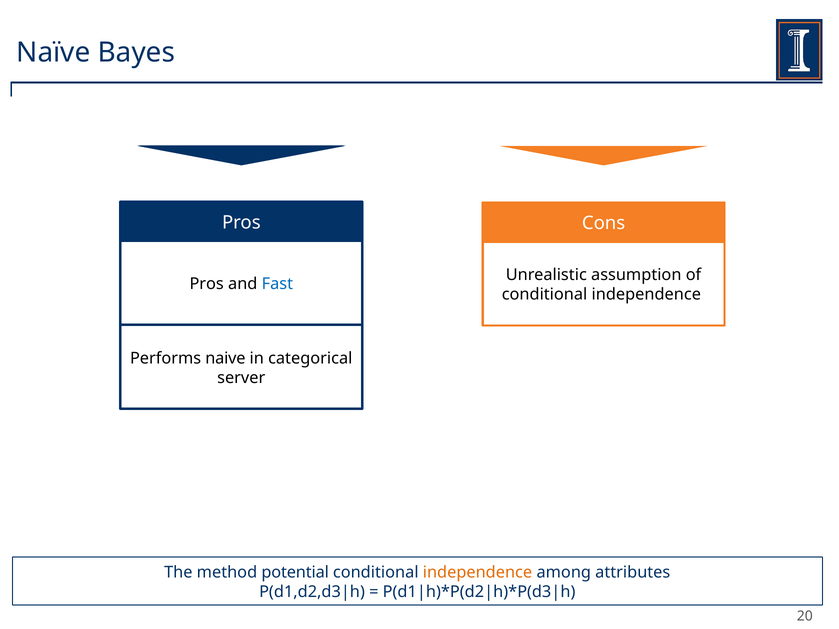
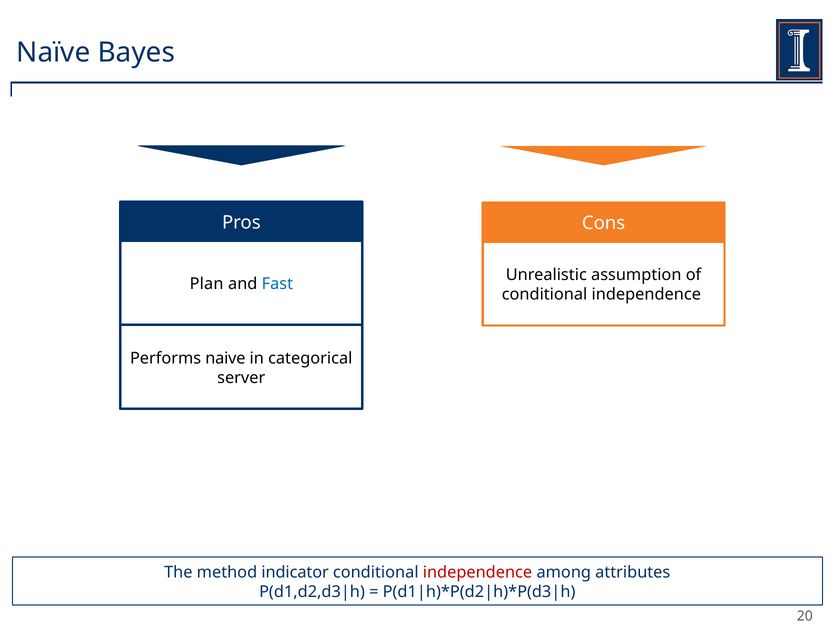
Pros at (207, 284): Pros -> Plan
potential: potential -> indicator
independence at (477, 572) colour: orange -> red
